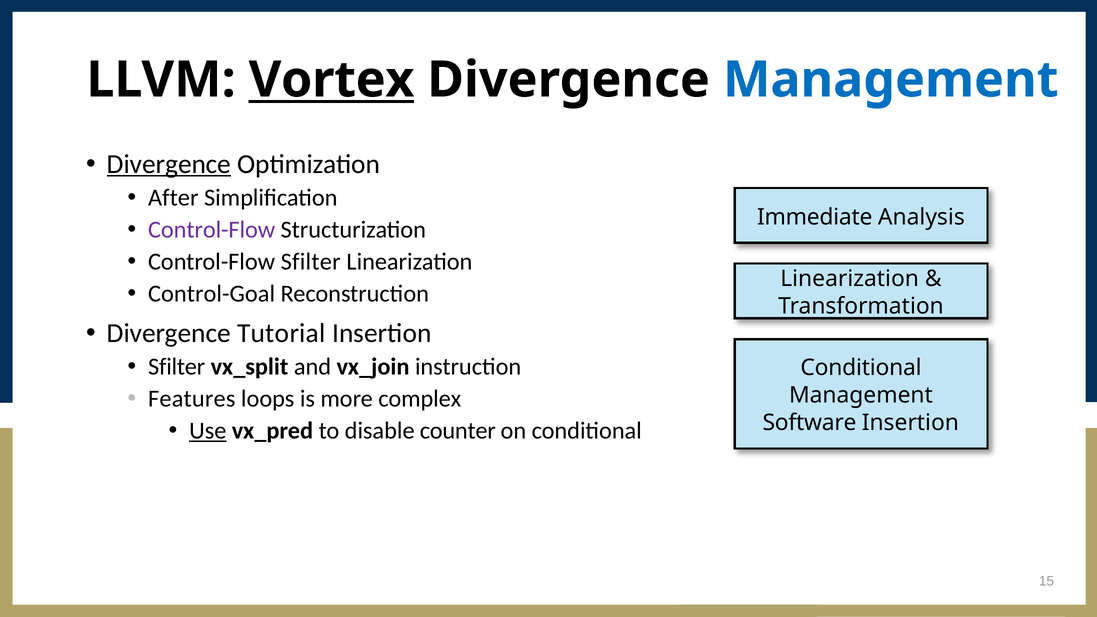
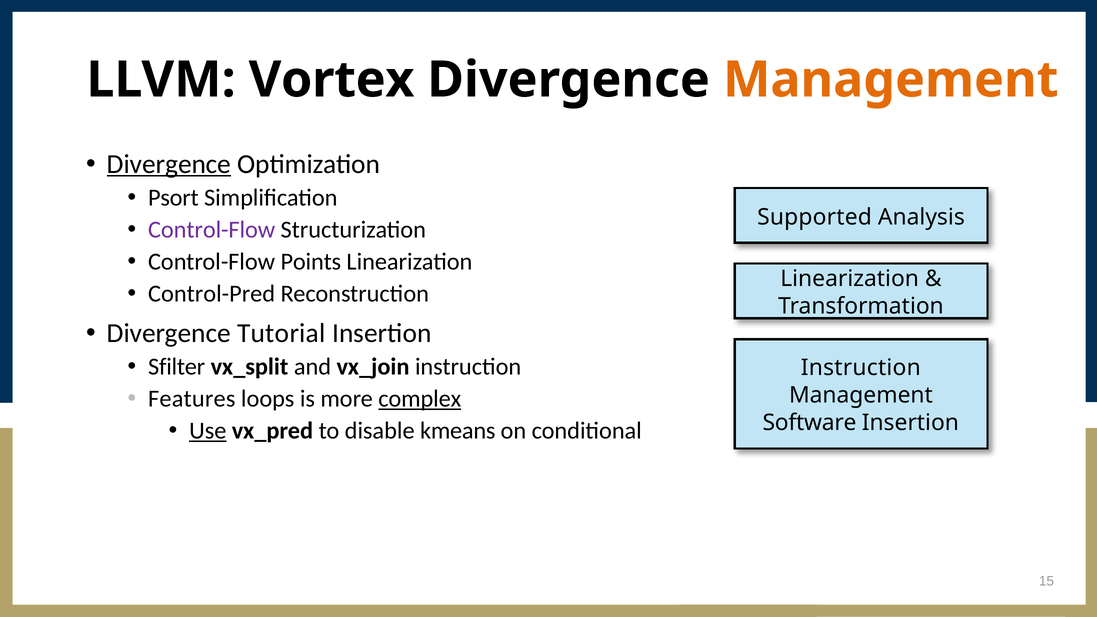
Vortex underline: present -> none
Management at (891, 80) colour: blue -> orange
After: After -> Psort
Immediate: Immediate -> Supported
Control-Flow Sfilter: Sfilter -> Points
Control-Goal: Control-Goal -> Control-Pred
Conditional at (861, 368): Conditional -> Instruction
complex underline: none -> present
counter: counter -> kmeans
